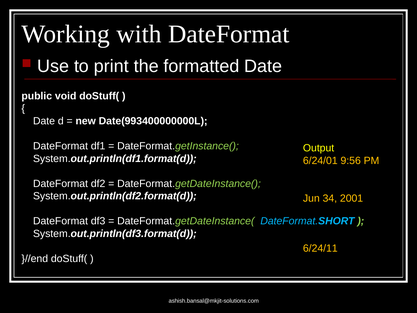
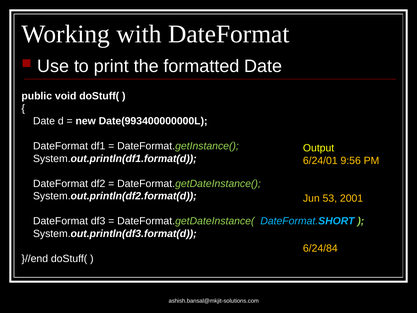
34: 34 -> 53
6/24/11: 6/24/11 -> 6/24/84
